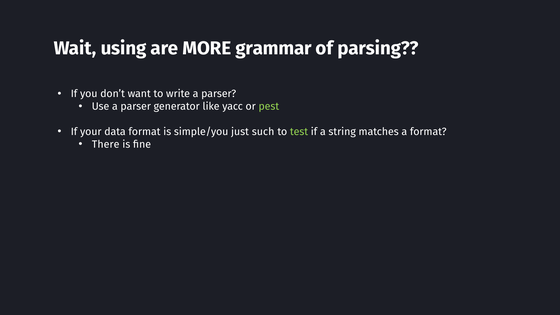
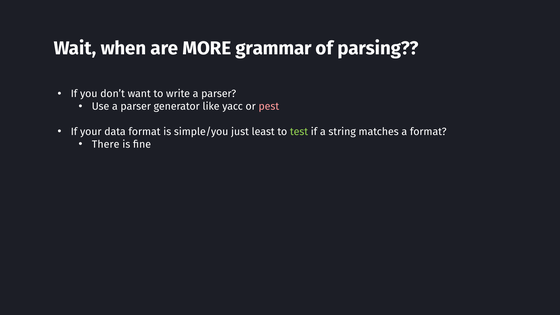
using: using -> when
pest colour: light green -> pink
such: such -> least
